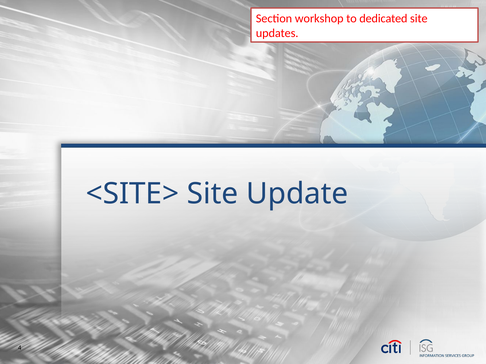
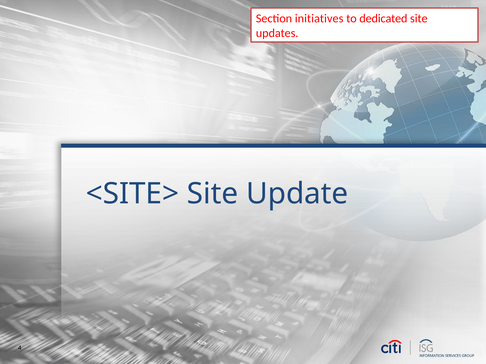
workshop: workshop -> initiatives
